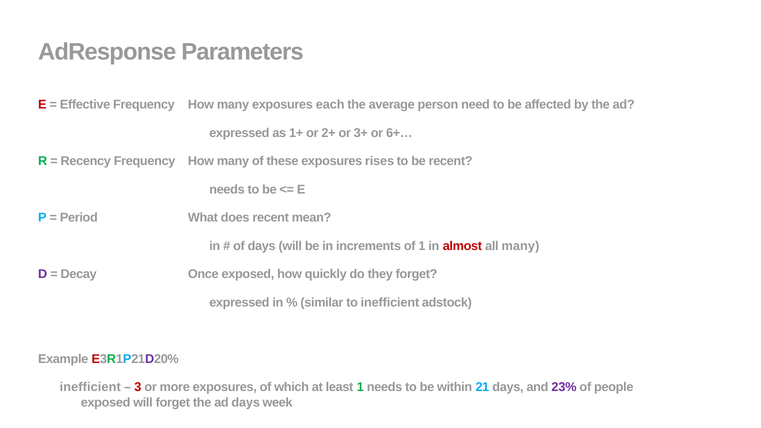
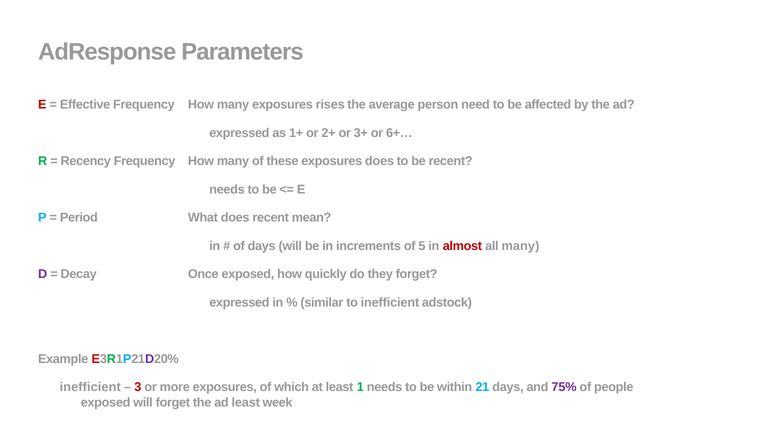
each: each -> rises
exposures rises: rises -> does
of 1: 1 -> 5
23%: 23% -> 75%
ad days: days -> least
